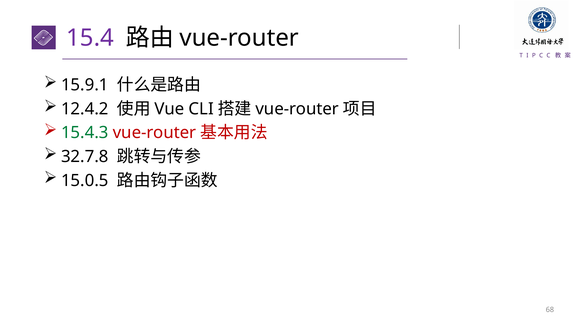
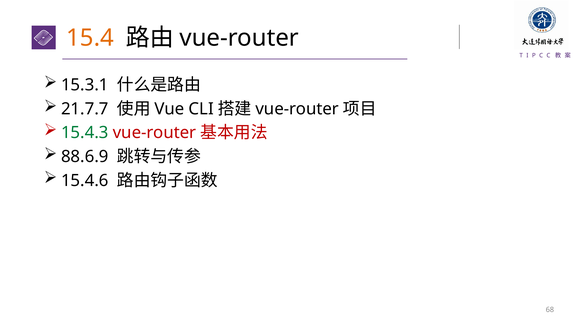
15.4 colour: purple -> orange
15.9.1: 15.9.1 -> 15.3.1
12.4.2: 12.4.2 -> 21.7.7
32.7.8: 32.7.8 -> 88.6.9
15.0.5: 15.0.5 -> 15.4.6
